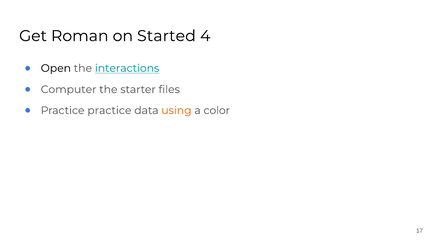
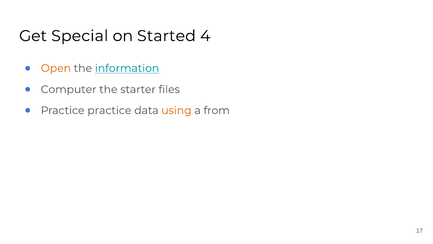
Roman: Roman -> Special
Open colour: black -> orange
interactions: interactions -> information
color: color -> from
